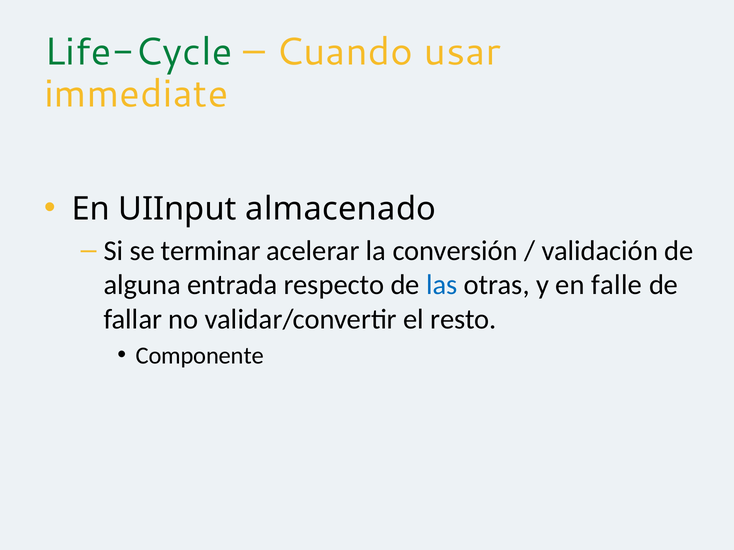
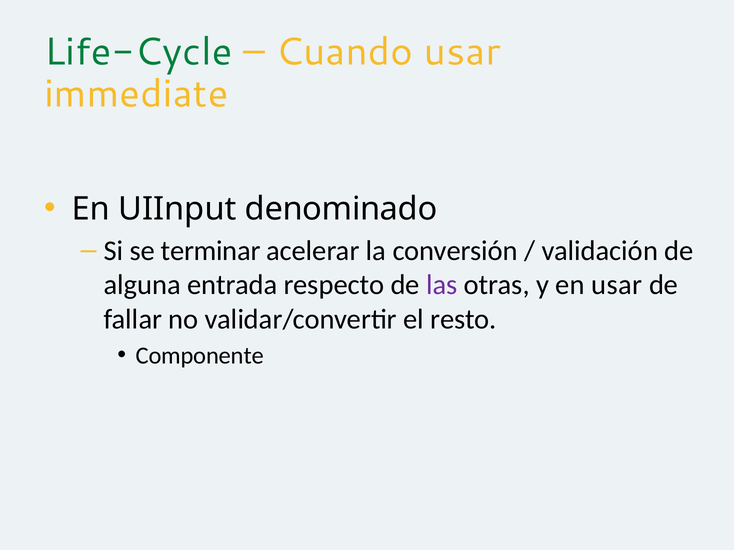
almacenado: almacenado -> denominado
las colour: blue -> purple
en falle: falle -> usar
